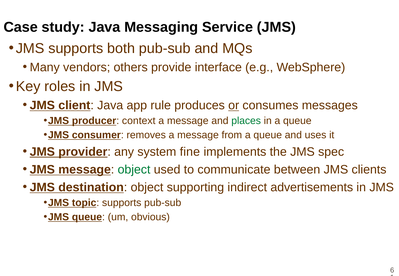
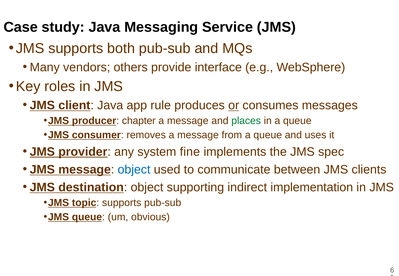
context: context -> chapter
object at (134, 170) colour: green -> blue
advertisements: advertisements -> implementation
